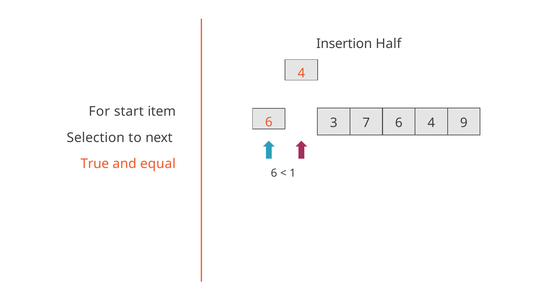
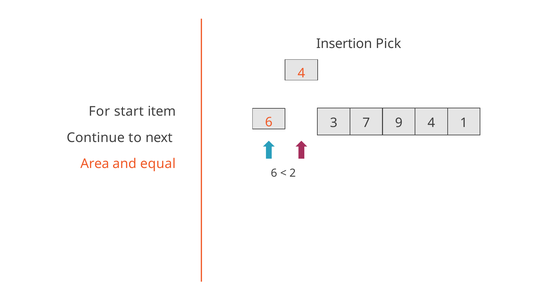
Half: Half -> Pick
7 6: 6 -> 9
9: 9 -> 1
Selection: Selection -> Continue
True: True -> Area
1: 1 -> 2
